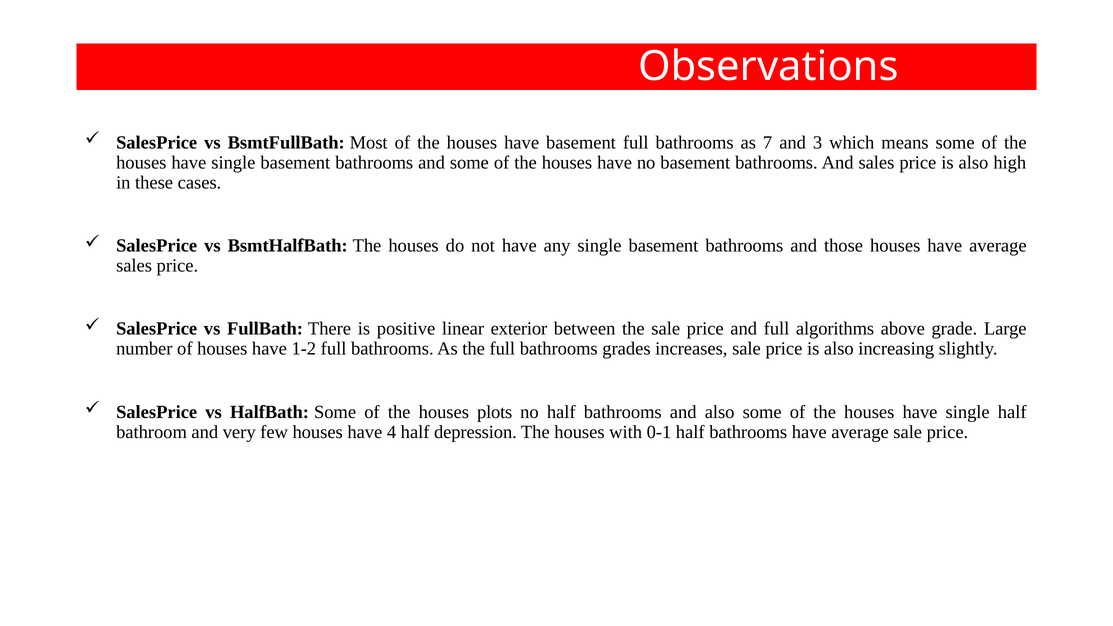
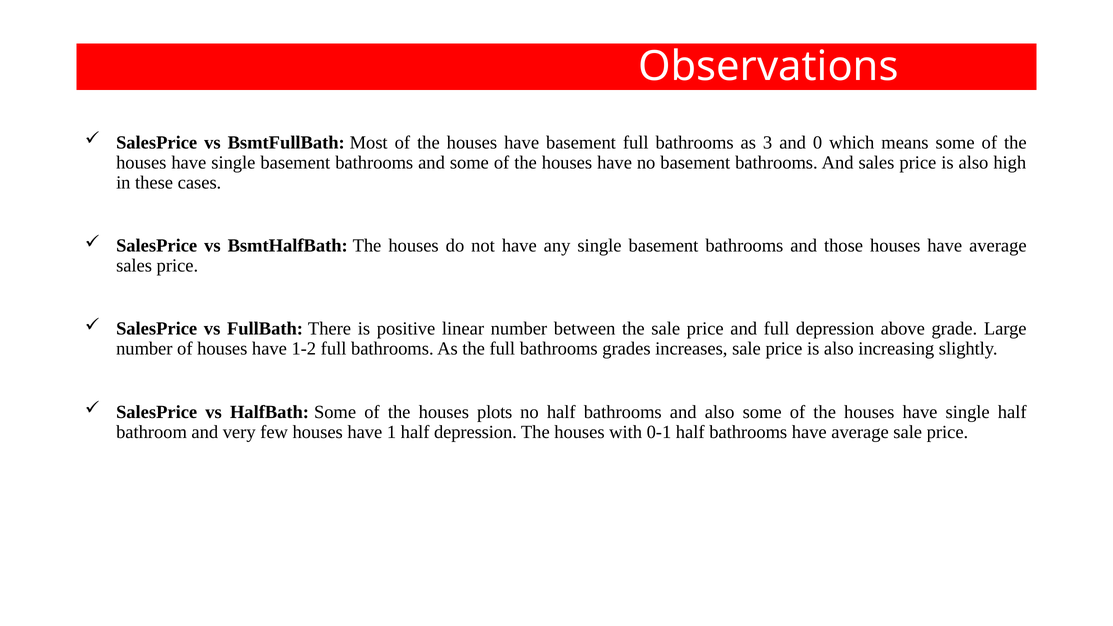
7: 7 -> 3
3: 3 -> 0
linear exterior: exterior -> number
full algorithms: algorithms -> depression
4: 4 -> 1
